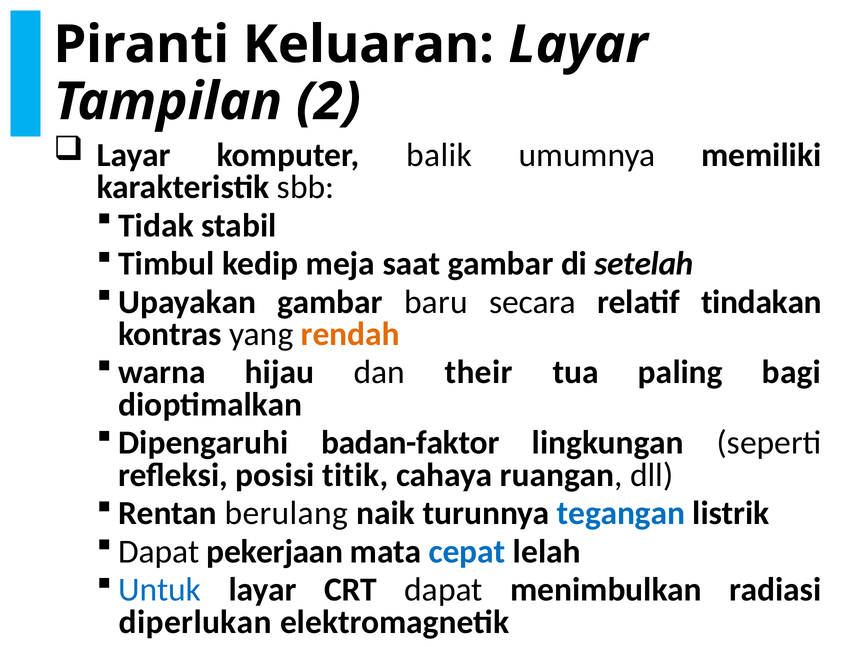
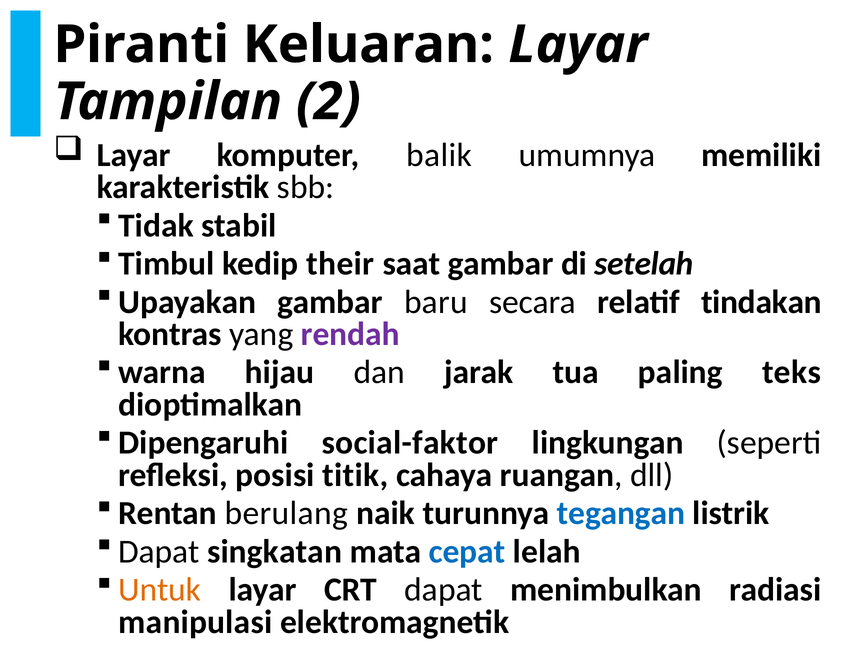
meja: meja -> their
rendah colour: orange -> purple
their: their -> jarak
bagi: bagi -> teks
badan-faktor: badan-faktor -> social-faktor
pekerjaan: pekerjaan -> singkatan
Untuk colour: blue -> orange
diperlukan: diperlukan -> manipulasi
